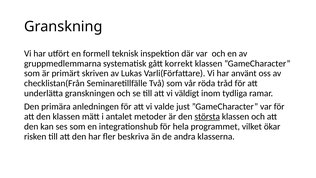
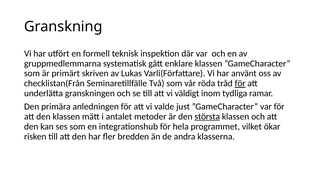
korrekt: korrekt -> enklare
för at (240, 83) underline: none -> present
beskriva: beskriva -> bredden
